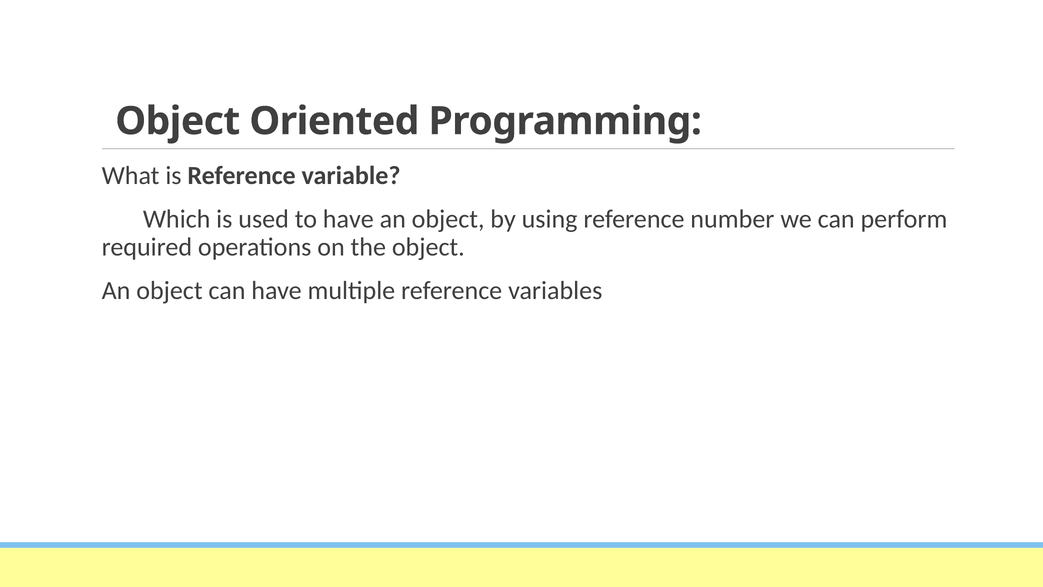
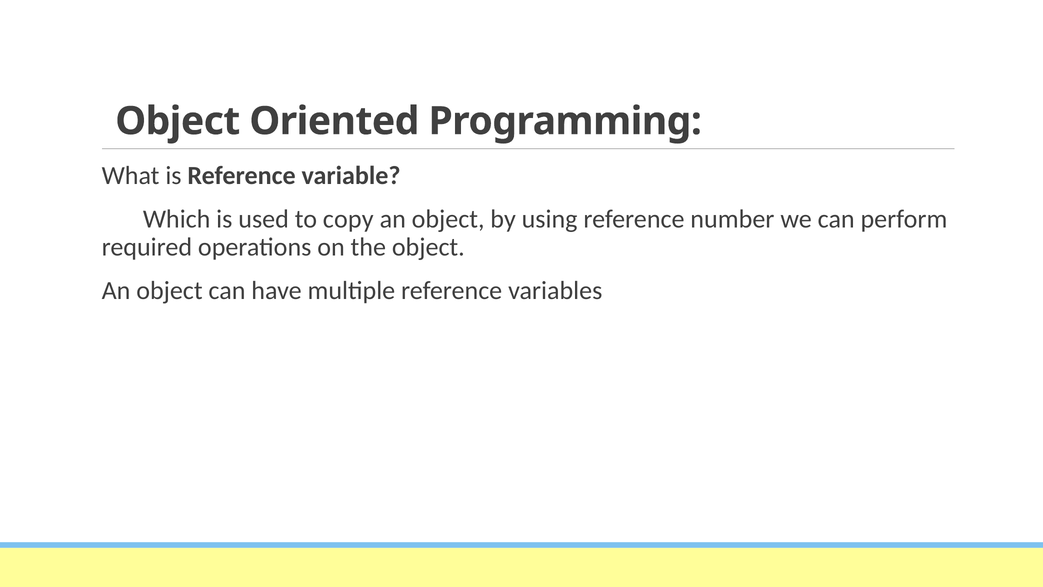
to have: have -> copy
